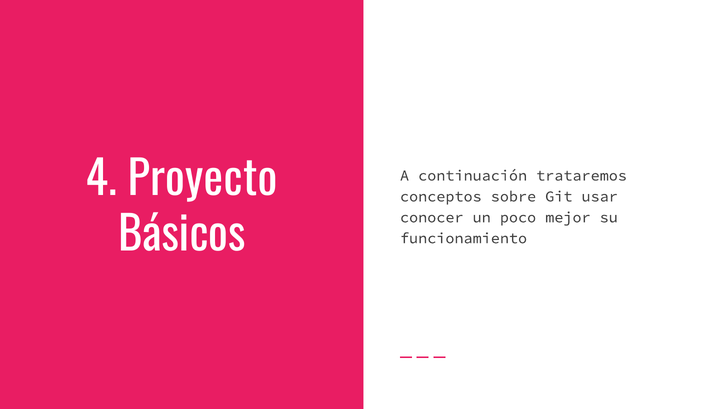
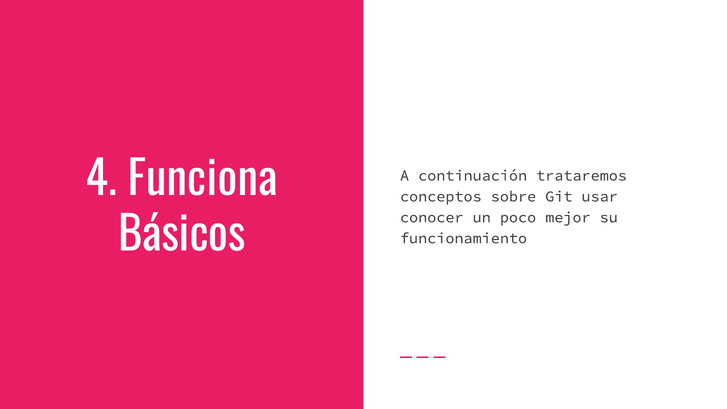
Proyecto: Proyecto -> Funciona
